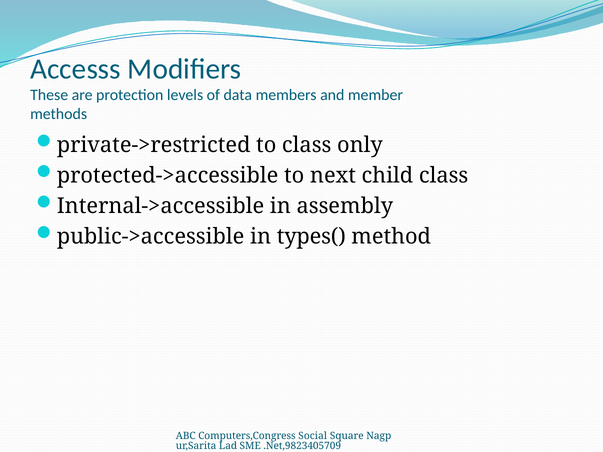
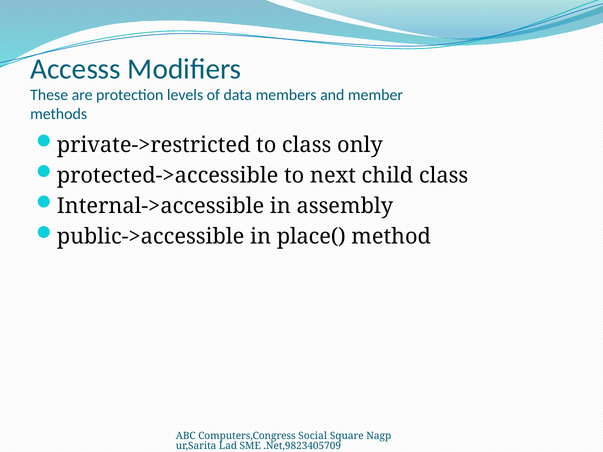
types(: types( -> place(
